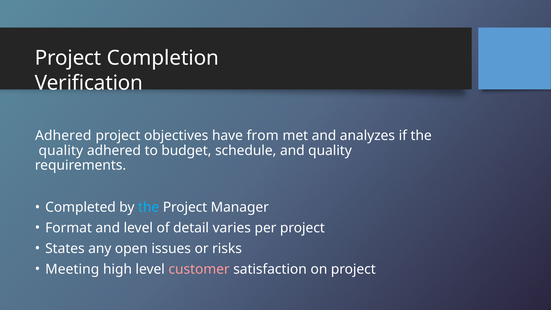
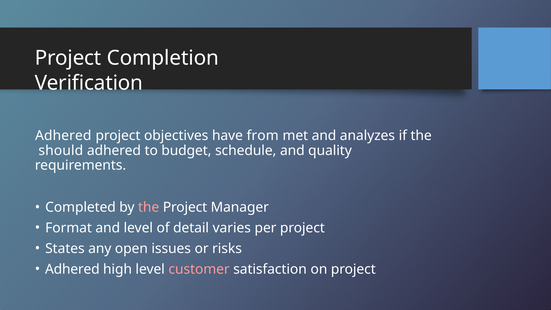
quality at (61, 151): quality -> should
the at (149, 207) colour: light blue -> pink
Meeting at (72, 269): Meeting -> Adhered
